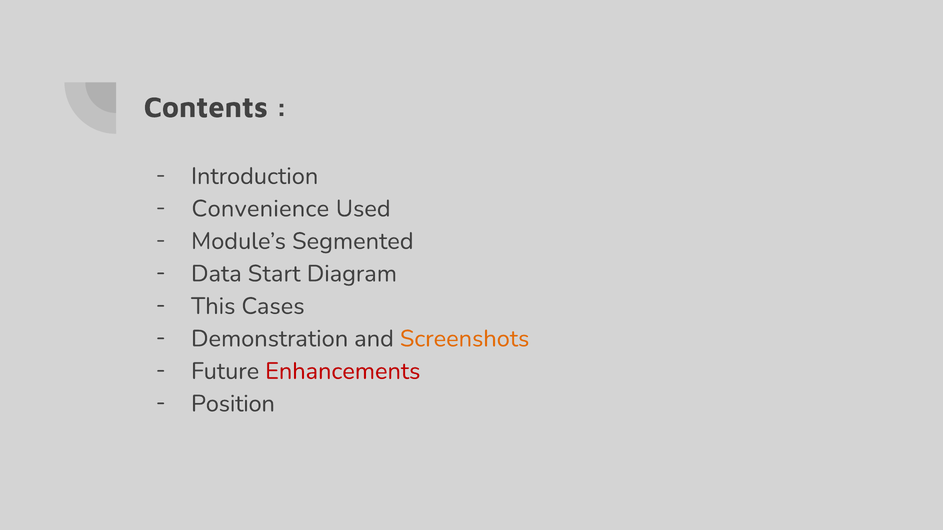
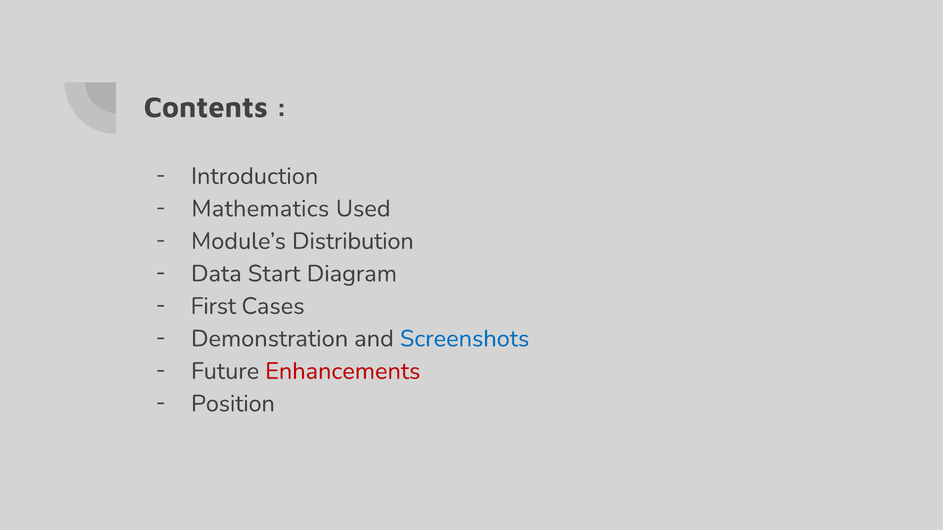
Convenience: Convenience -> Mathematics
Segmented: Segmented -> Distribution
This: This -> First
Screenshots colour: orange -> blue
